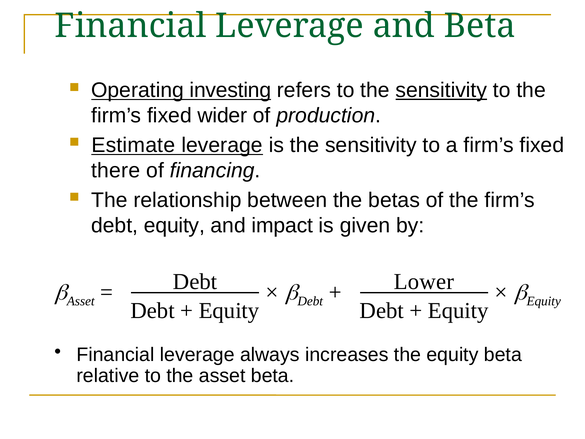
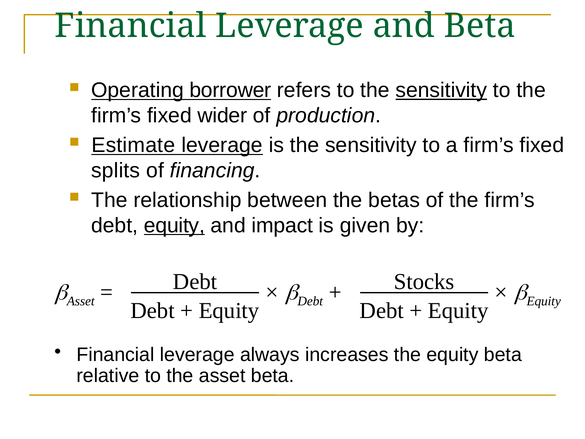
investing: investing -> borrower
there: there -> splits
equity at (174, 225) underline: none -> present
Lower: Lower -> Stocks
